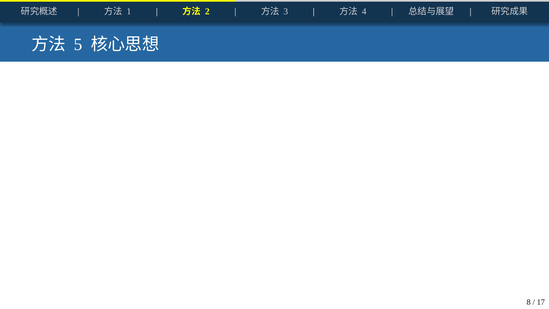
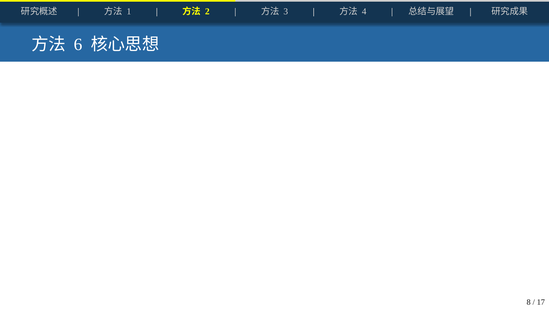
5: 5 -> 6
